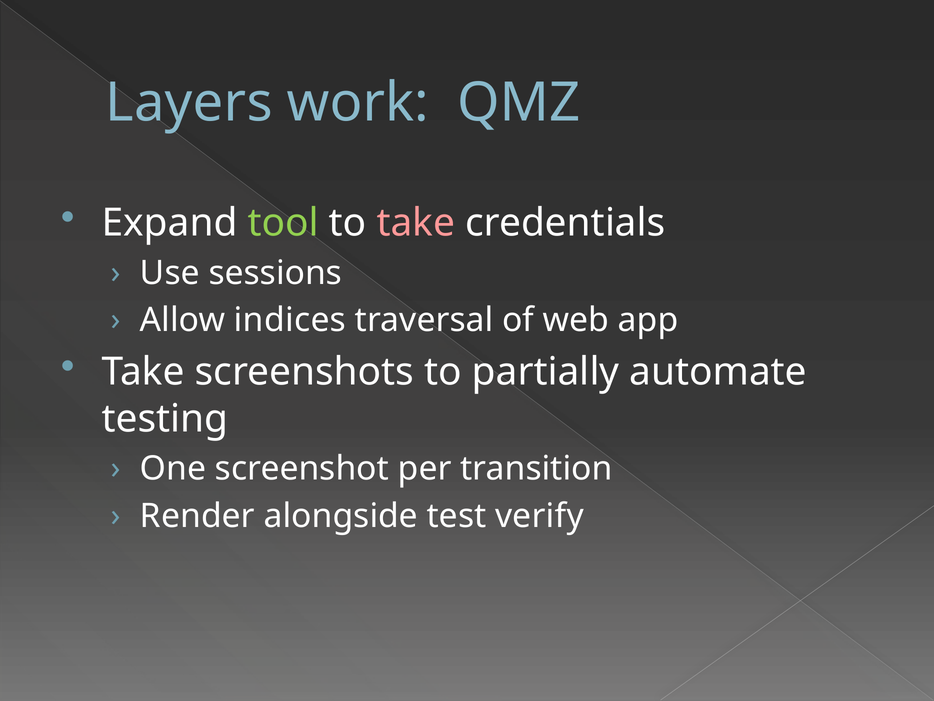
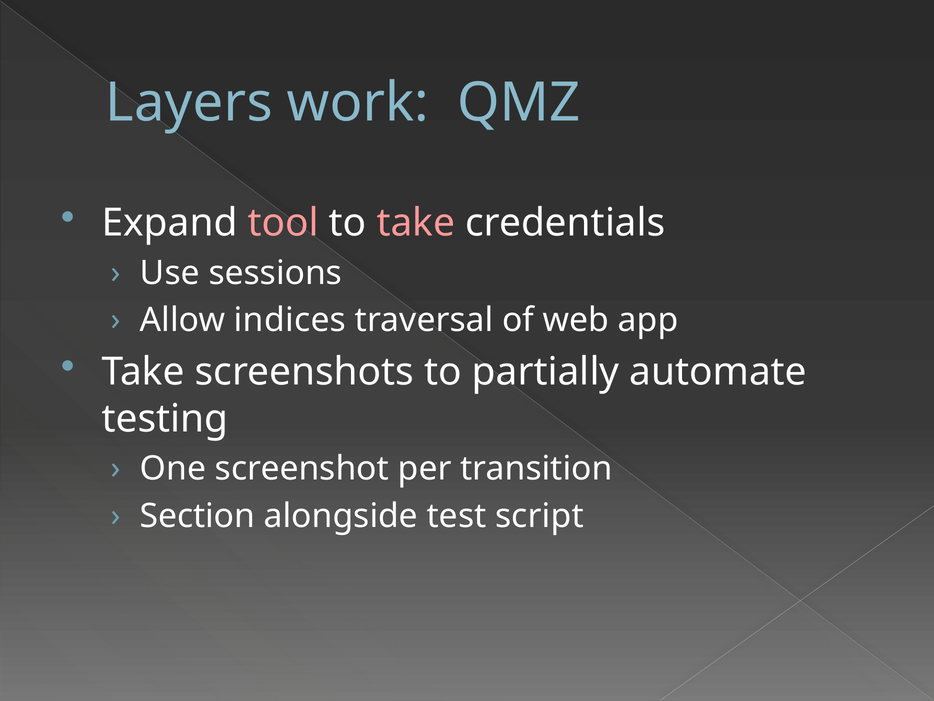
tool colour: light green -> pink
Render: Render -> Section
verify: verify -> script
